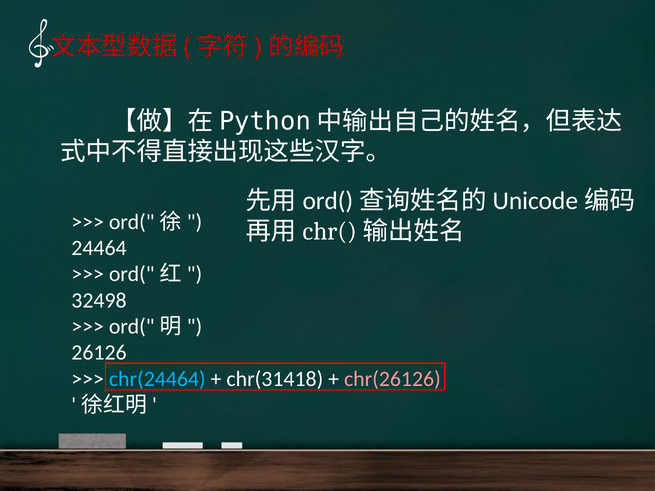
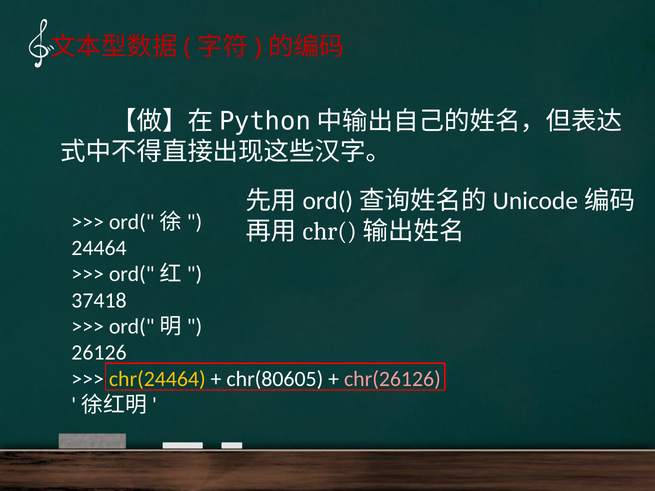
32498: 32498 -> 37418
chr(24464 colour: light blue -> yellow
chr(31418: chr(31418 -> chr(80605
